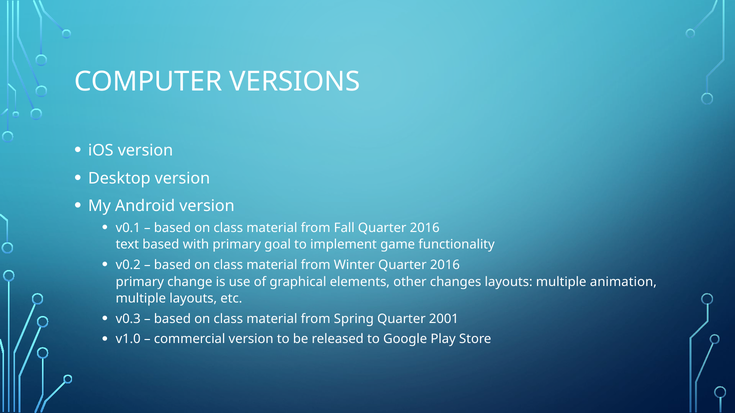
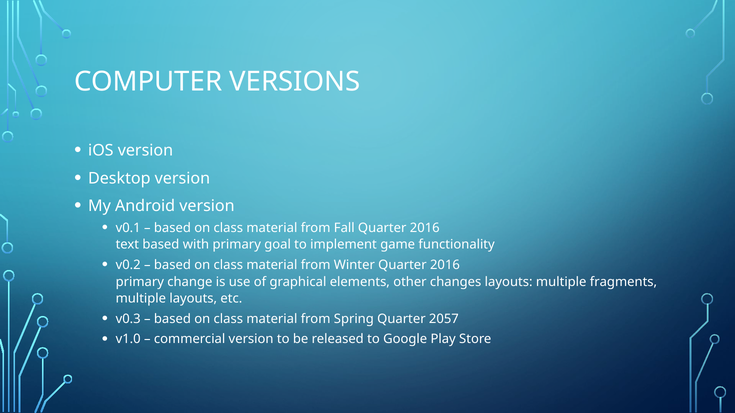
animation: animation -> fragments
2001: 2001 -> 2057
